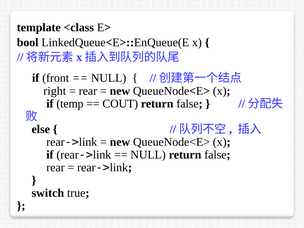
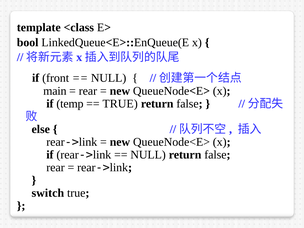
right: right -> main
COUT at (120, 104): COUT -> TRUE
